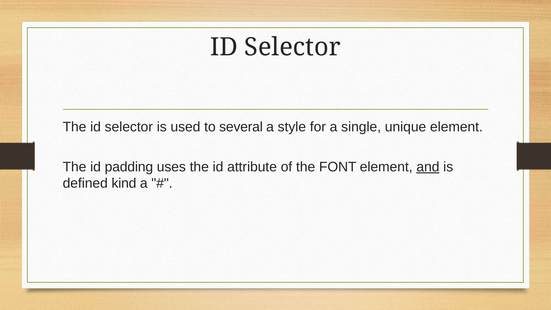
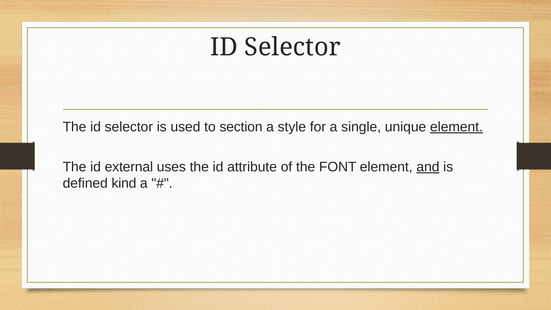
several: several -> section
element at (456, 127) underline: none -> present
padding: padding -> external
